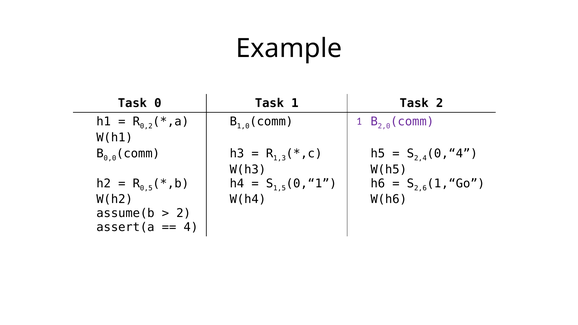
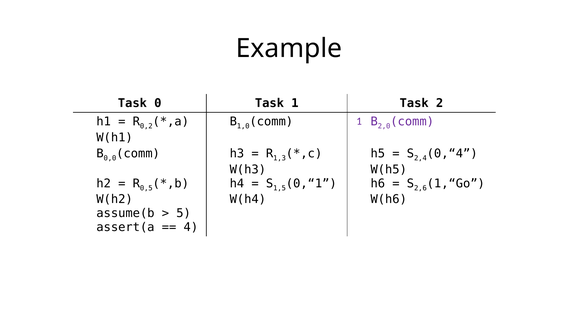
2 at (184, 213): 2 -> 5
